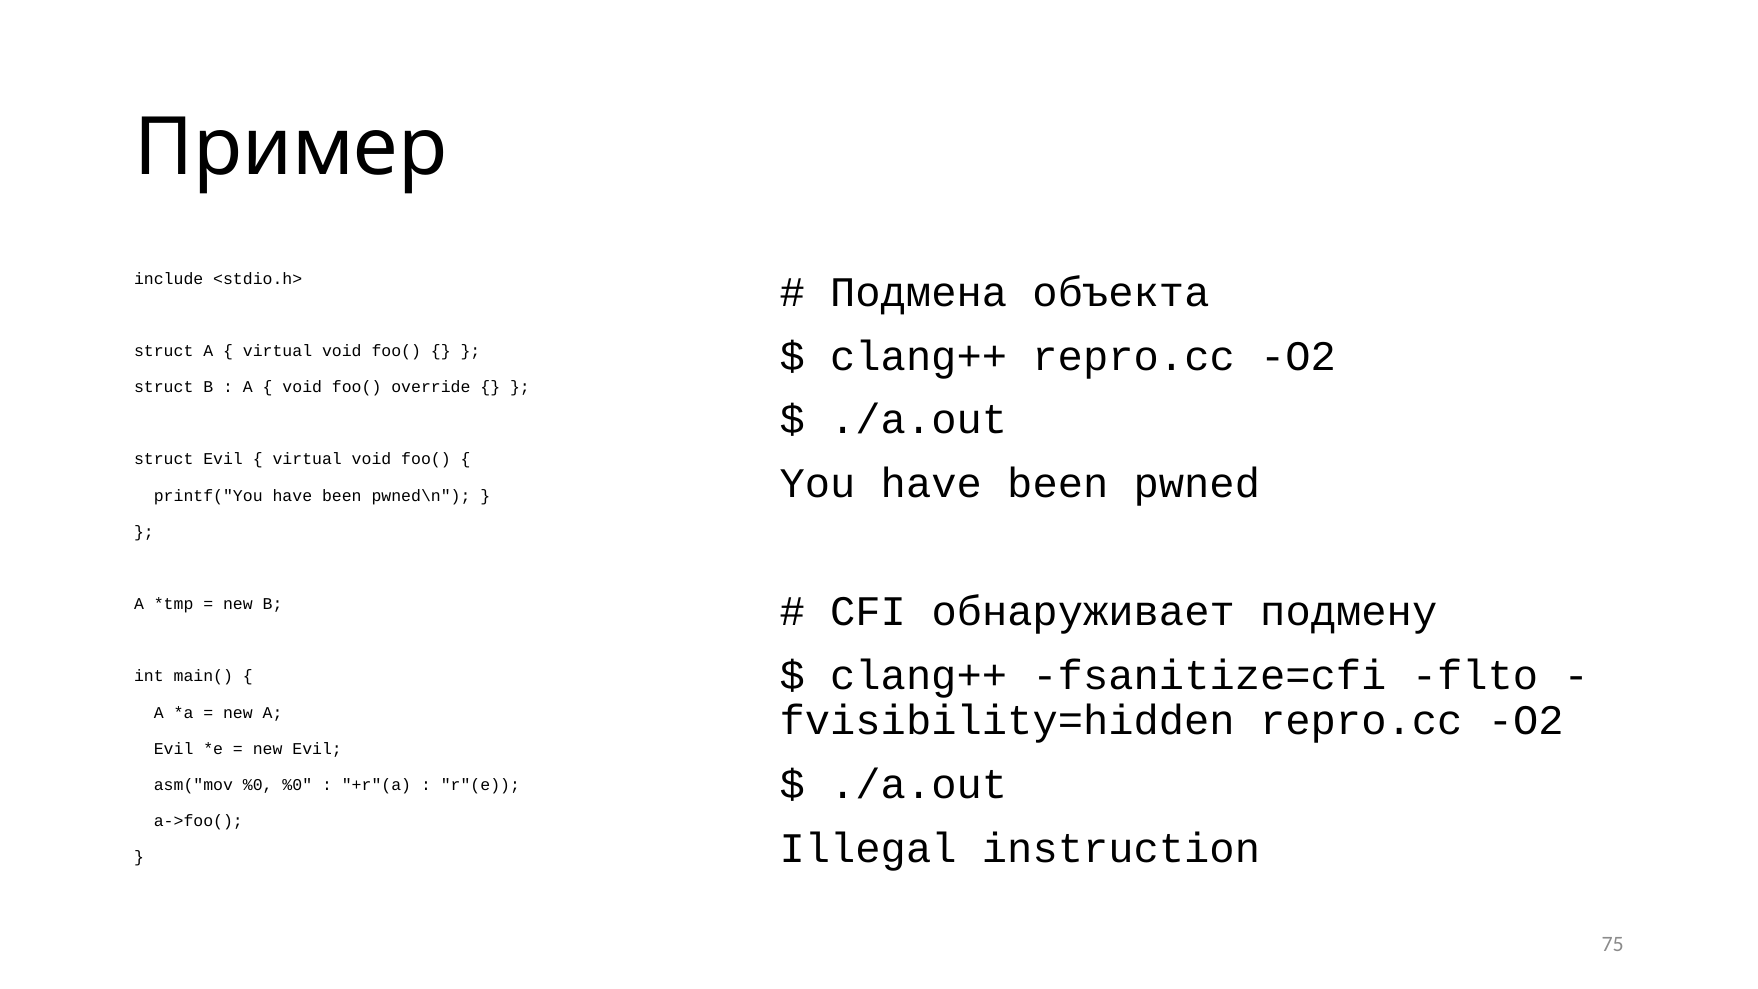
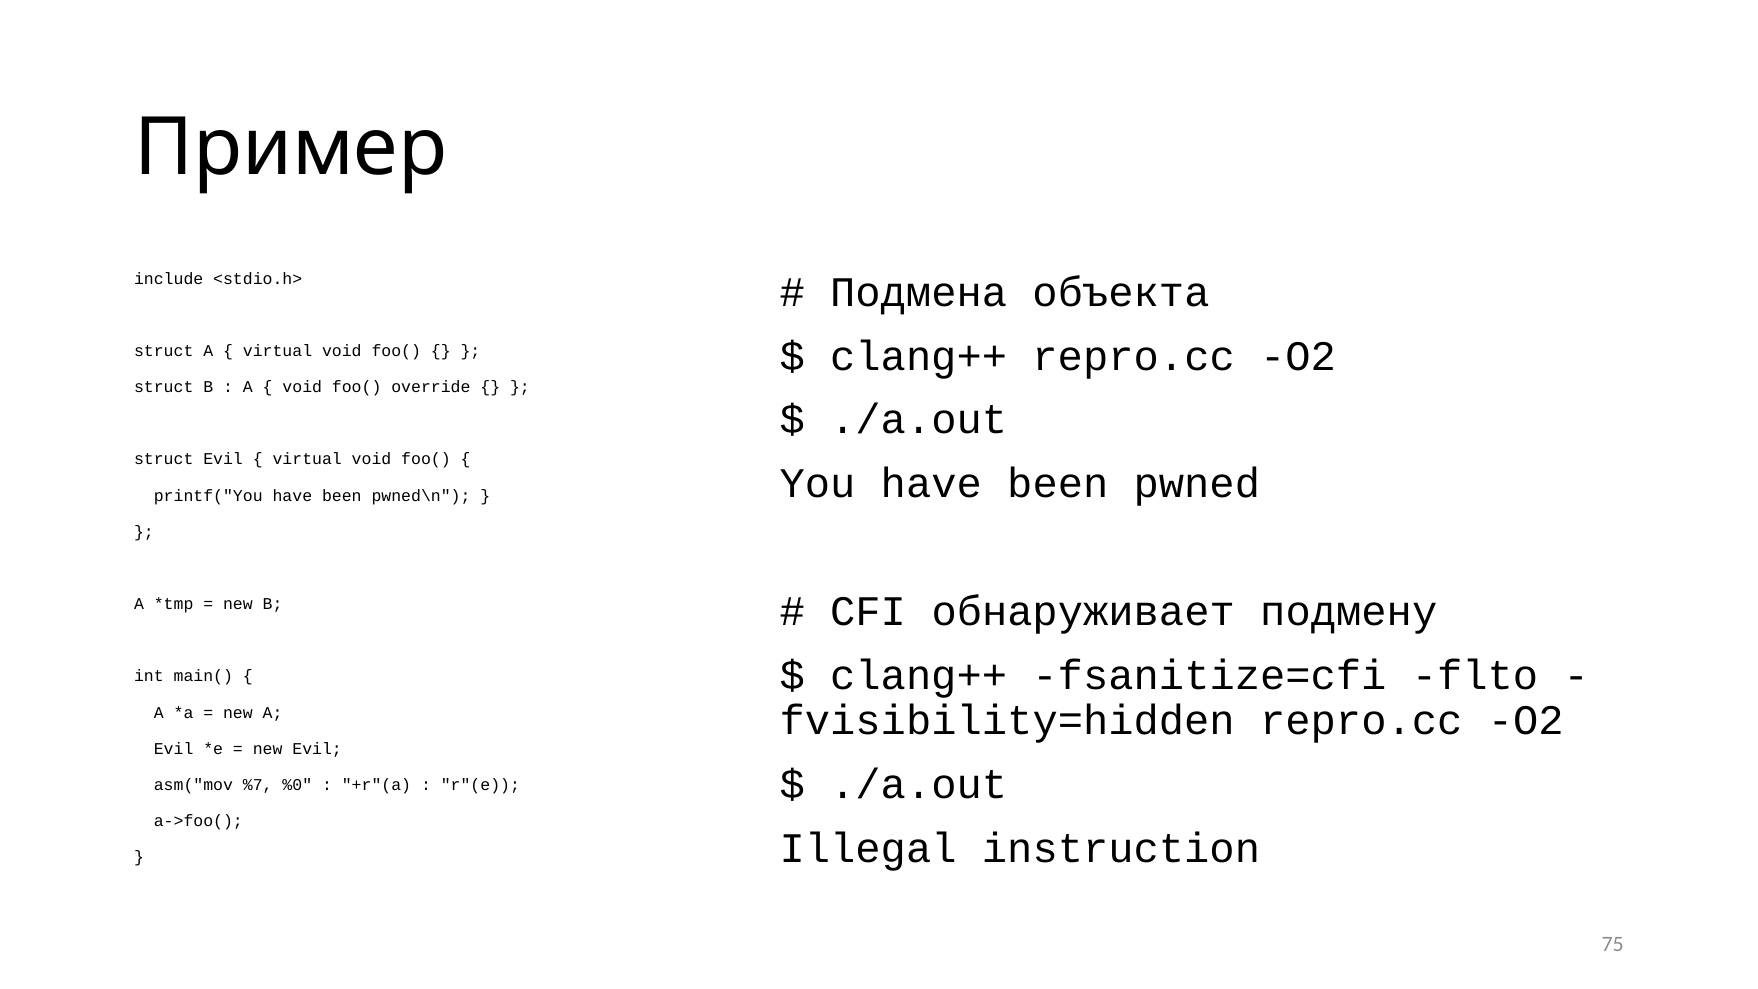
asm("mov %0: %0 -> %7
